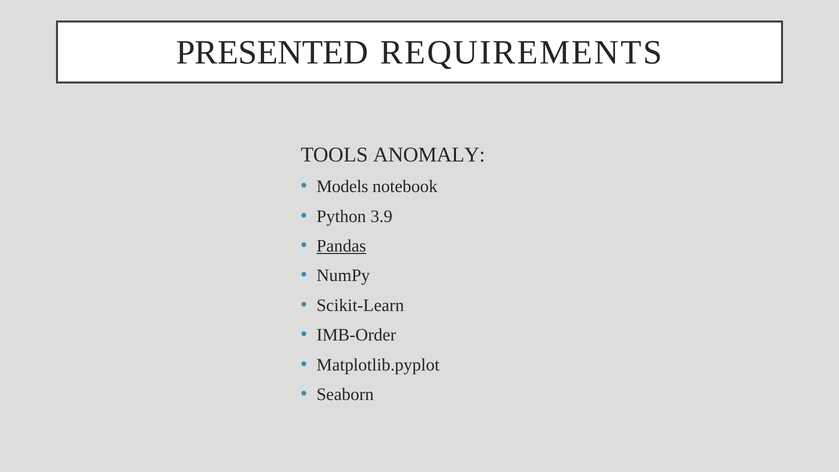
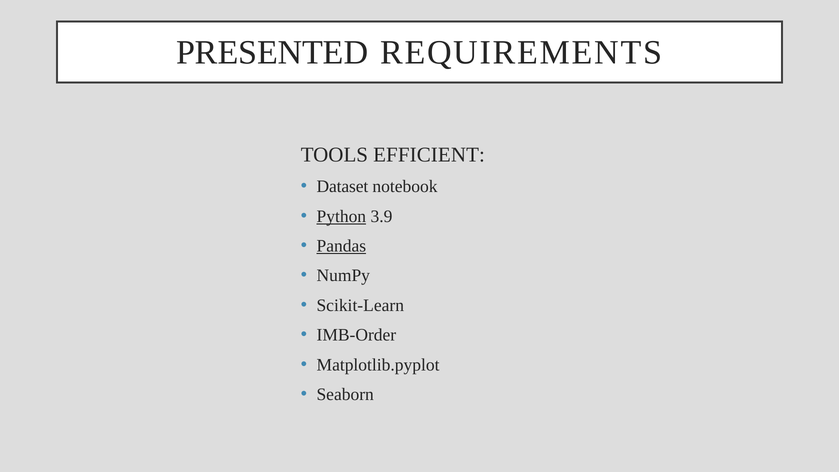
ANOMALY: ANOMALY -> EFFICIENT
Models: Models -> Dataset
Python underline: none -> present
